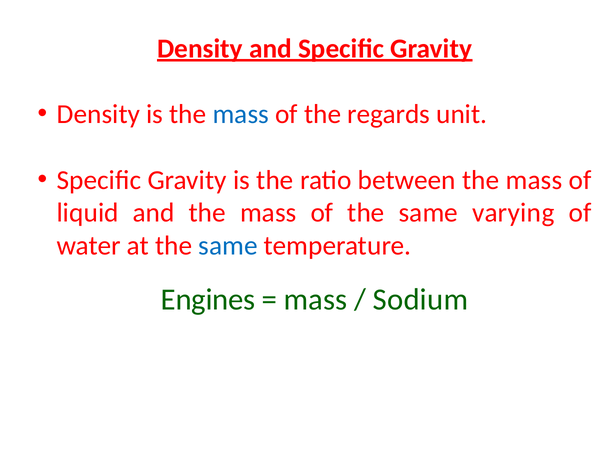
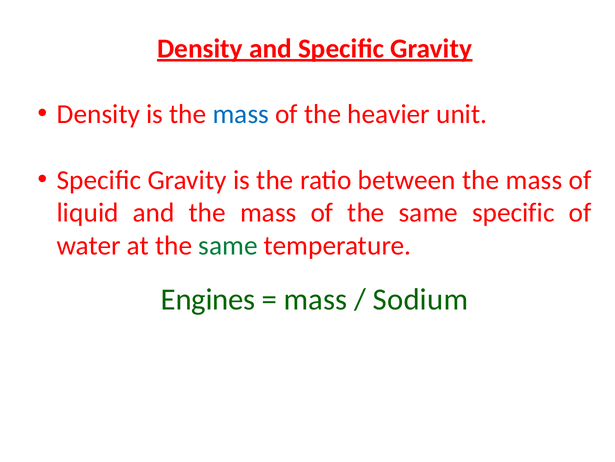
regards: regards -> heavier
same varying: varying -> specific
same at (228, 245) colour: blue -> green
